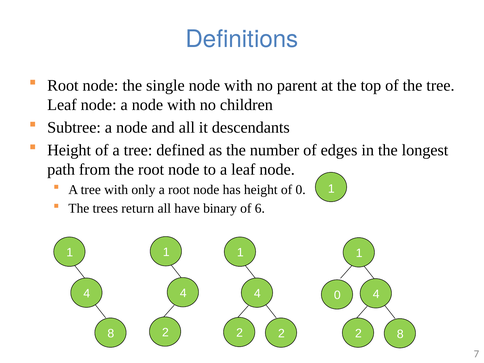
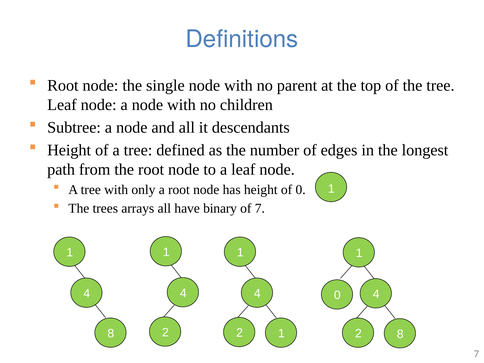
return: return -> arrays
of 6: 6 -> 7
2 at (281, 334): 2 -> 1
